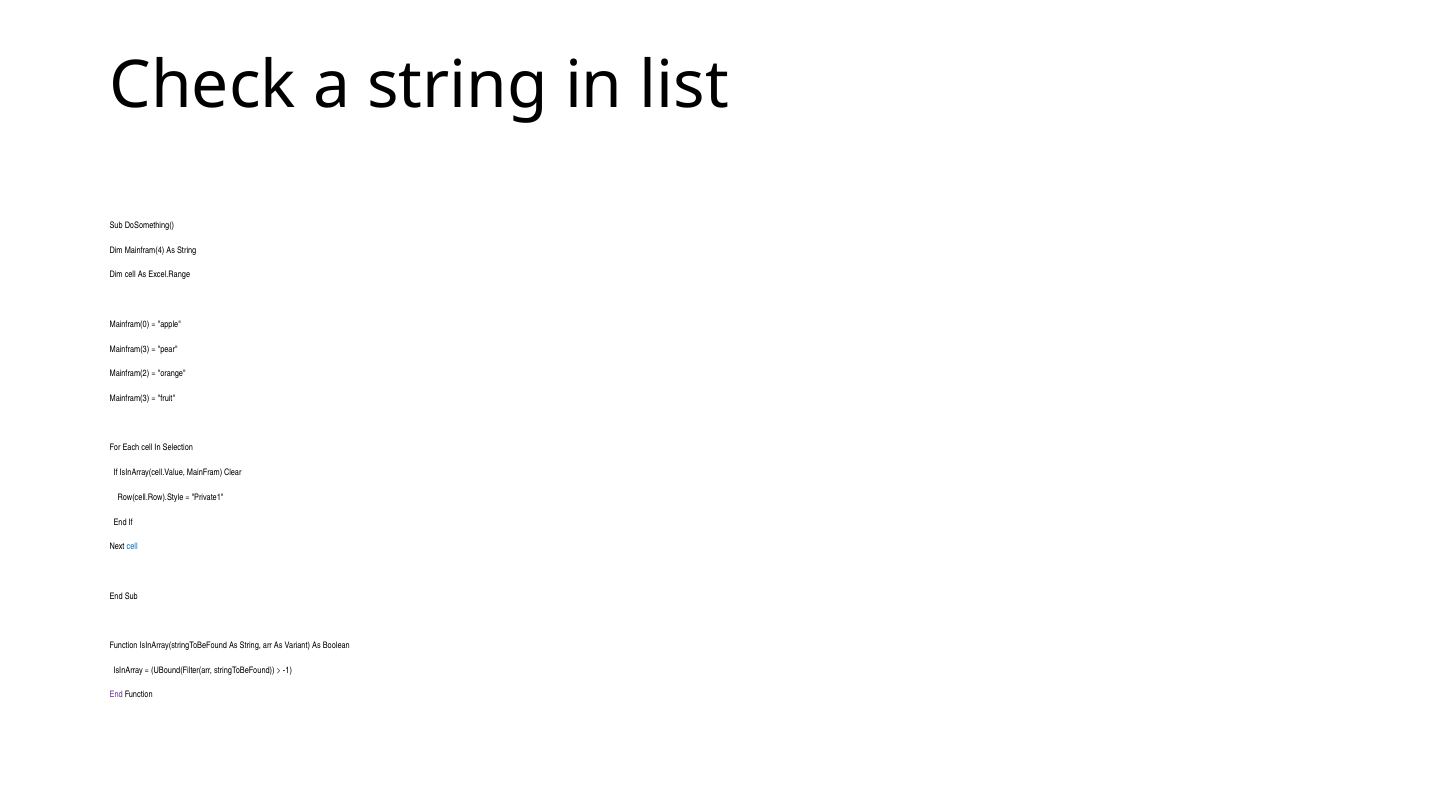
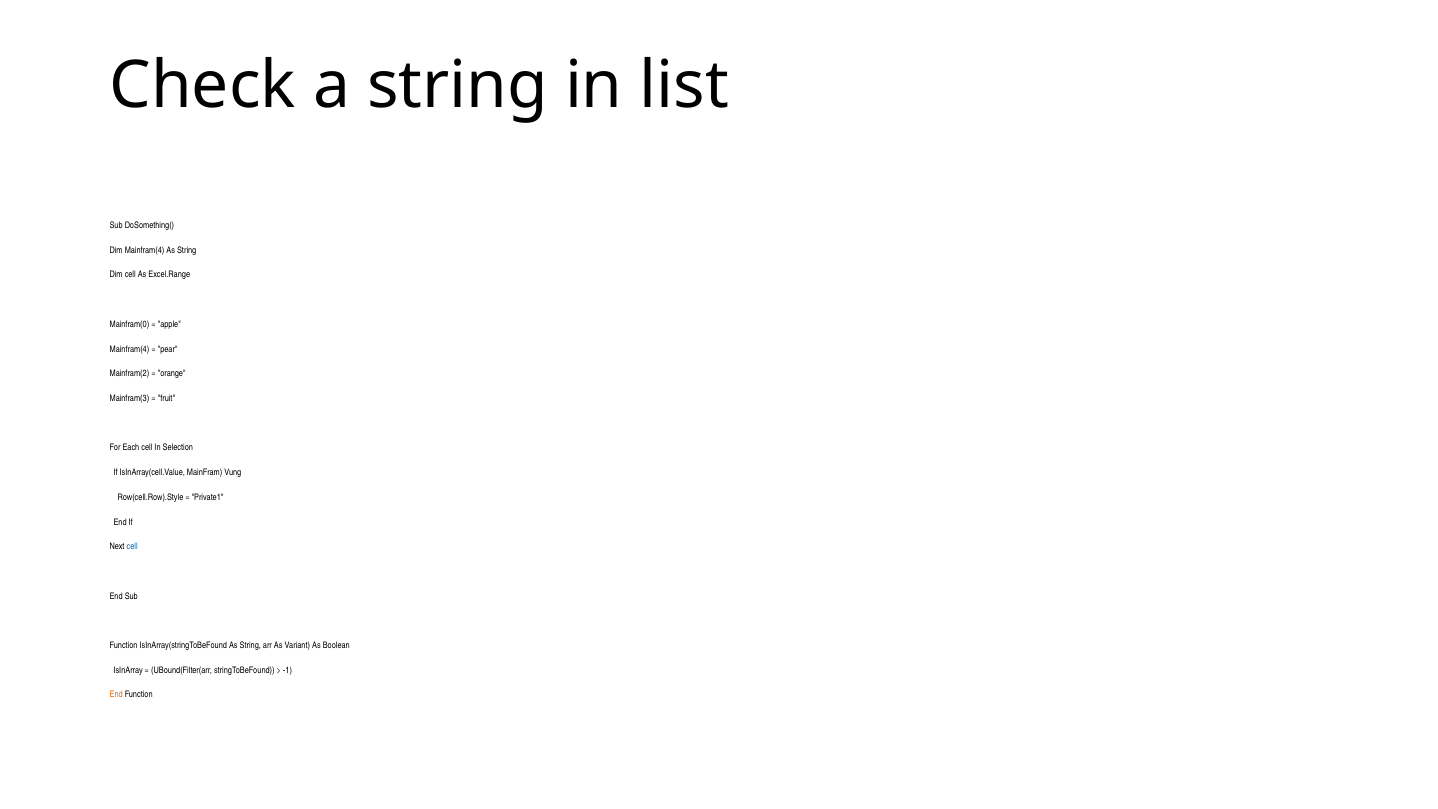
Mainfram(3 at (129, 349): Mainfram(3 -> Mainfram(4
Clear: Clear -> Vung
End at (116, 695) colour: purple -> orange
